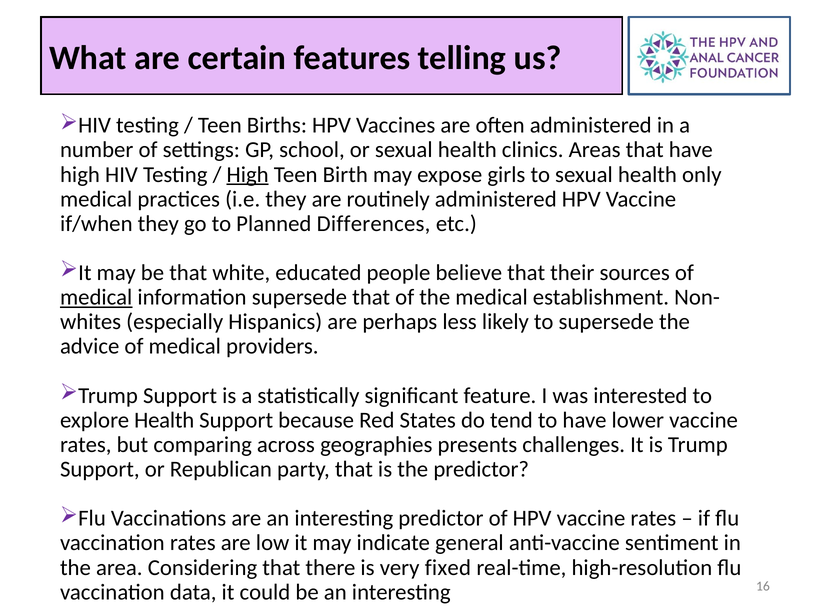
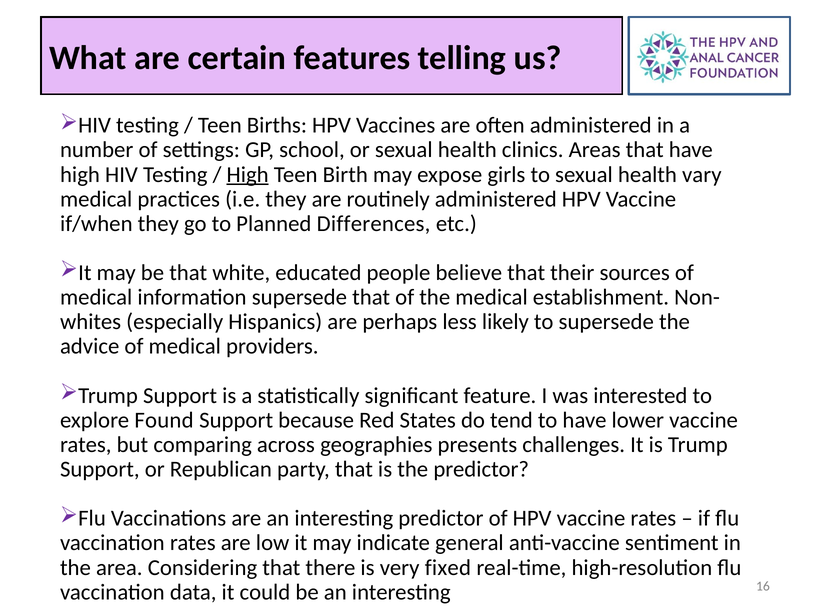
only: only -> vary
medical at (96, 297) underline: present -> none
explore Health: Health -> Found
